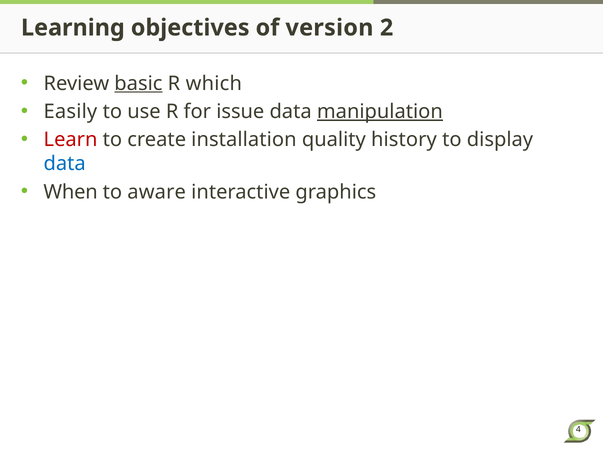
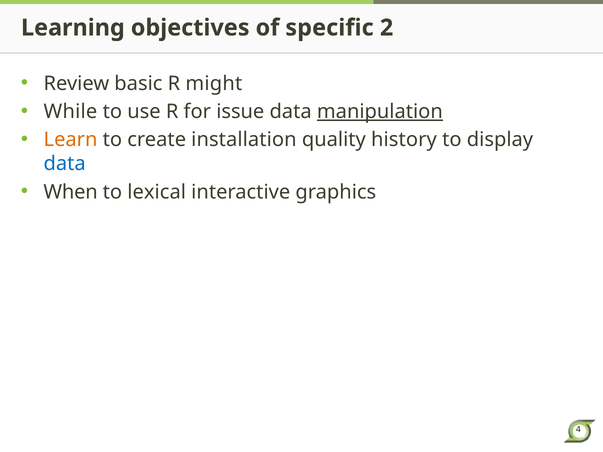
version: version -> specific
basic underline: present -> none
which: which -> might
Easily: Easily -> While
Learn colour: red -> orange
aware: aware -> lexical
